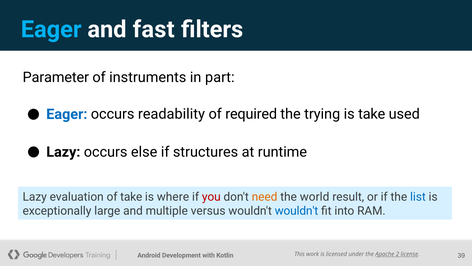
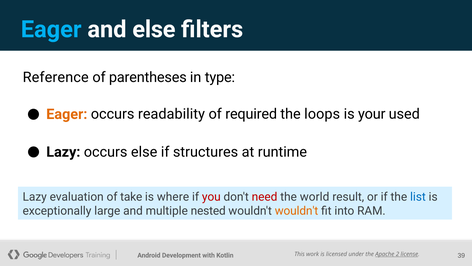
and fast: fast -> else
Parameter: Parameter -> Reference
instruments: instruments -> parentheses
part: part -> type
Eager at (67, 114) colour: blue -> orange
trying: trying -> loops
is take: take -> your
need colour: orange -> red
versus: versus -> nested
wouldn't at (297, 211) colour: blue -> orange
